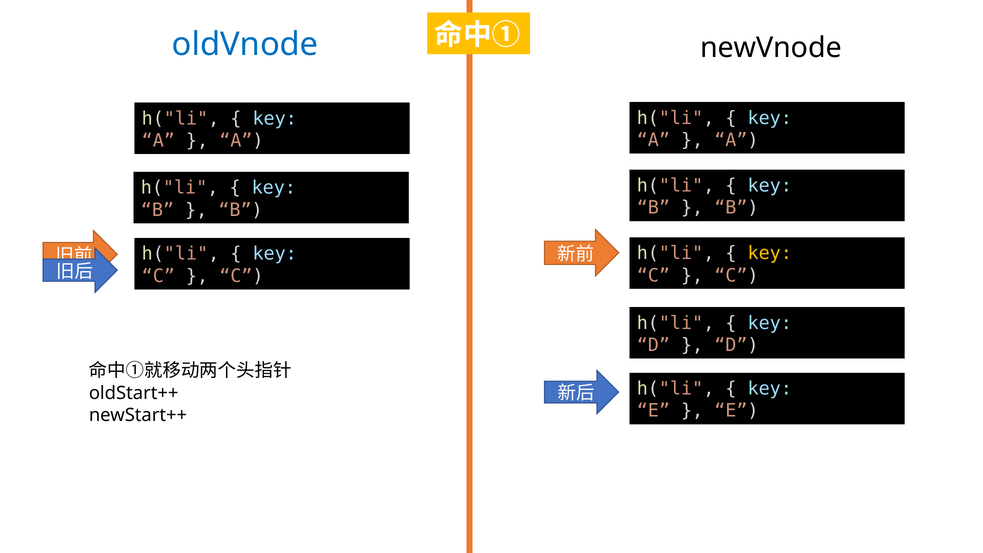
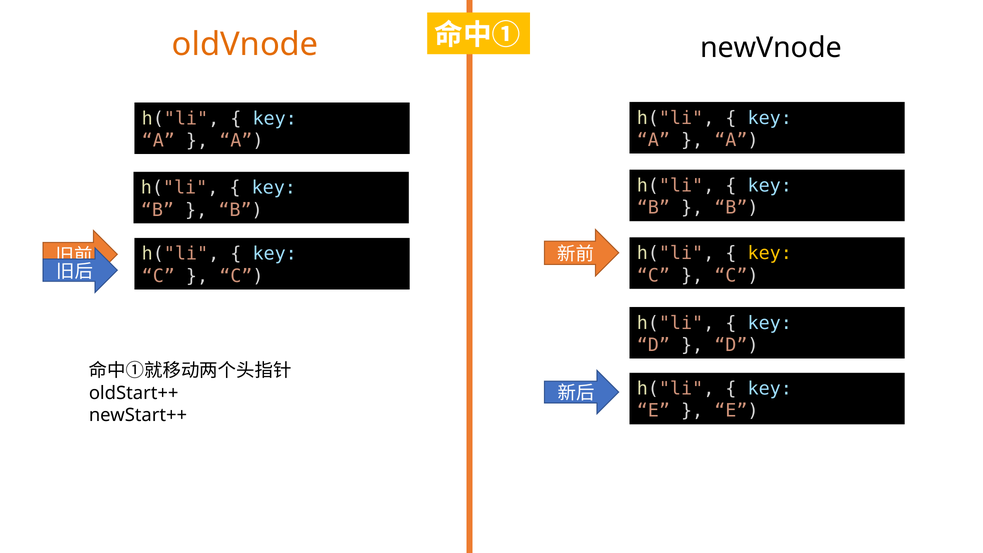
oldVnode colour: blue -> orange
